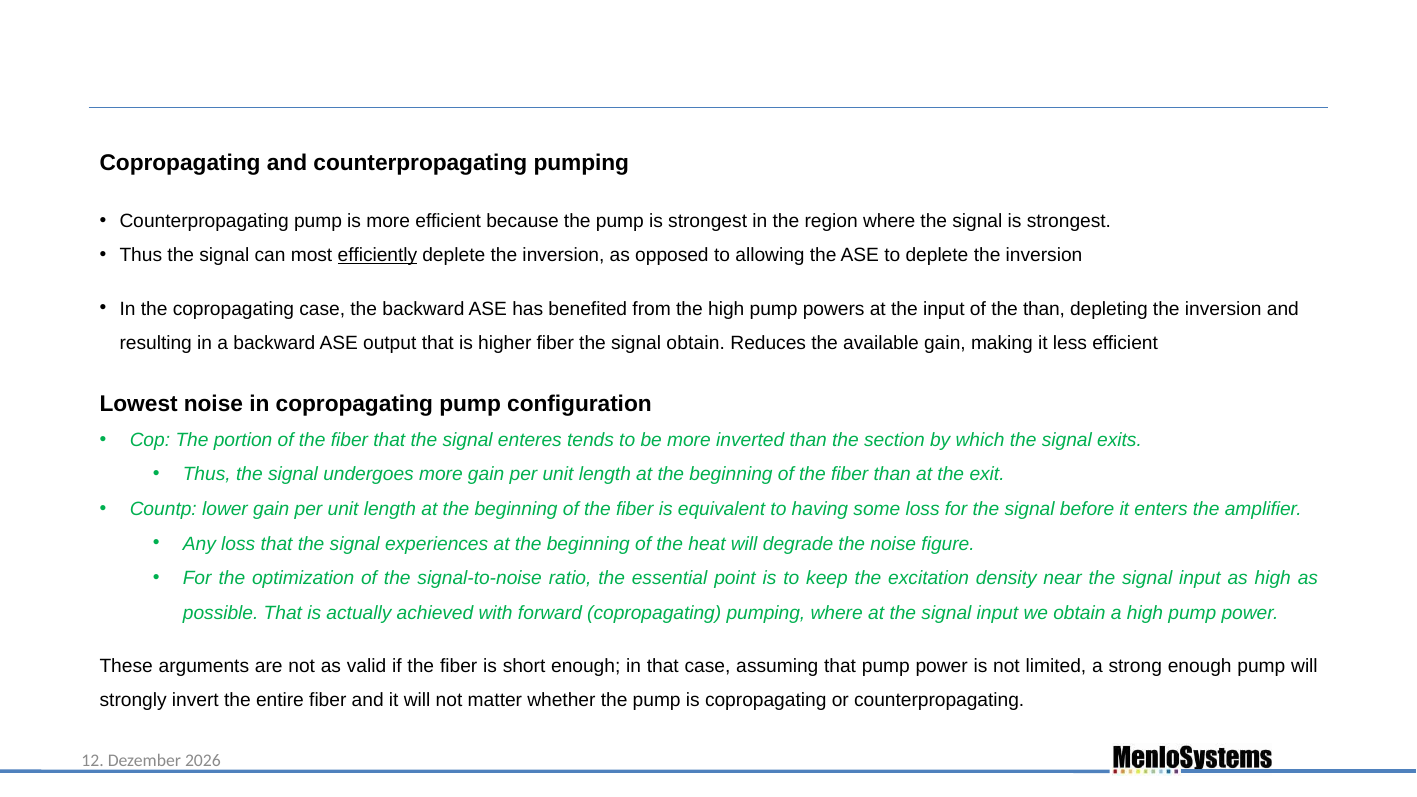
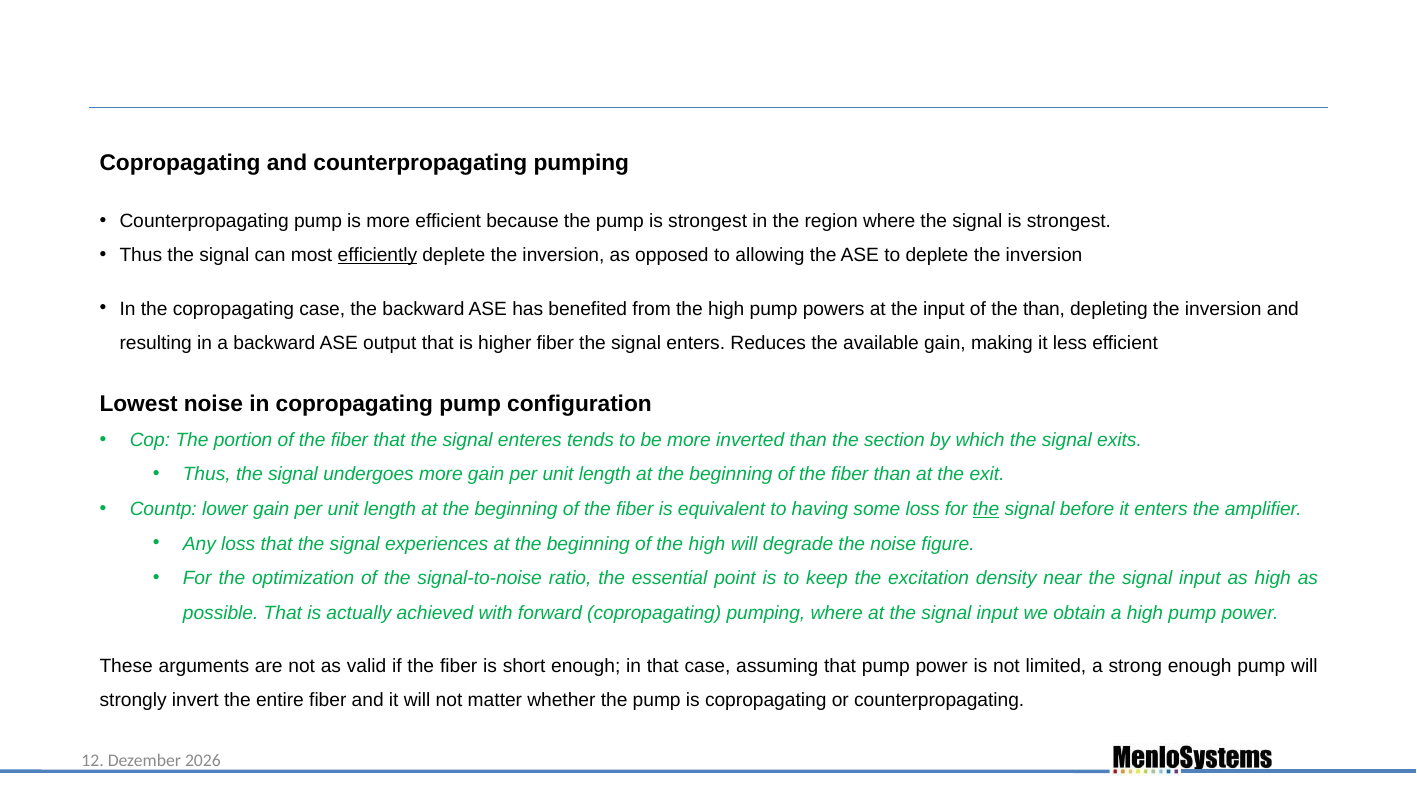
signal obtain: obtain -> enters
the at (986, 509) underline: none -> present
of the heat: heat -> high
